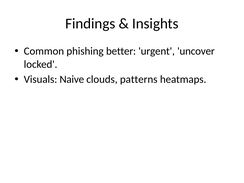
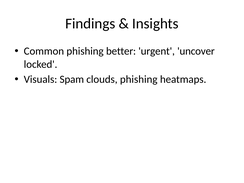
Naive: Naive -> Spam
clouds patterns: patterns -> phishing
